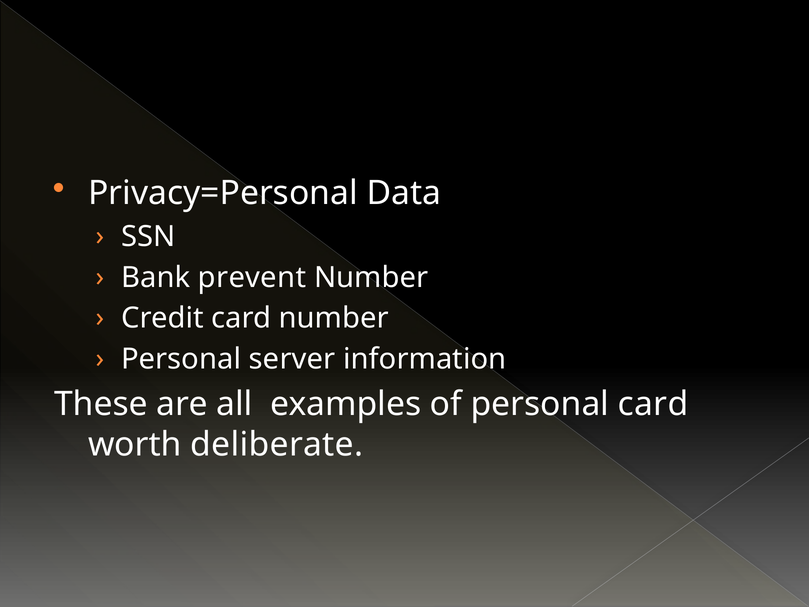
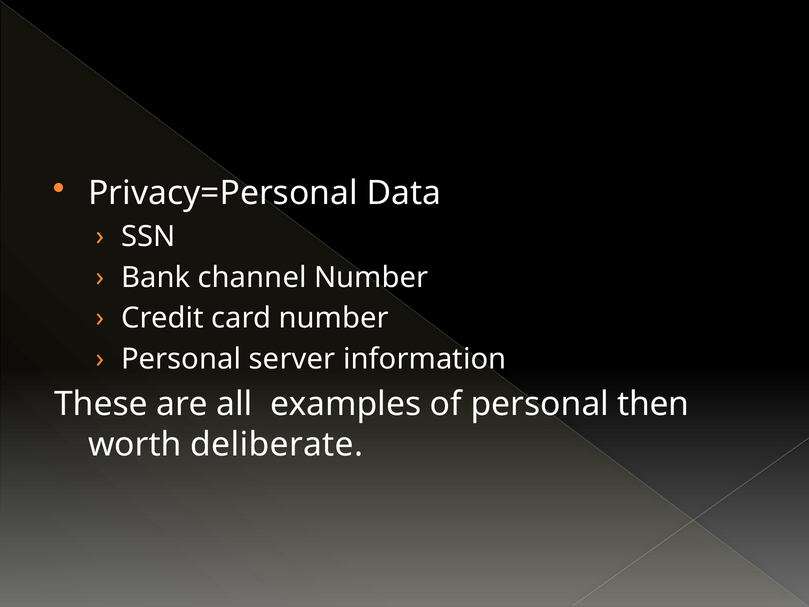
prevent: prevent -> channel
personal card: card -> then
